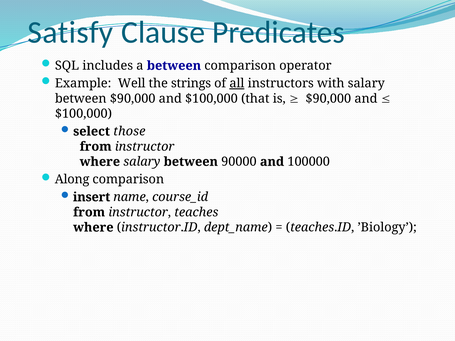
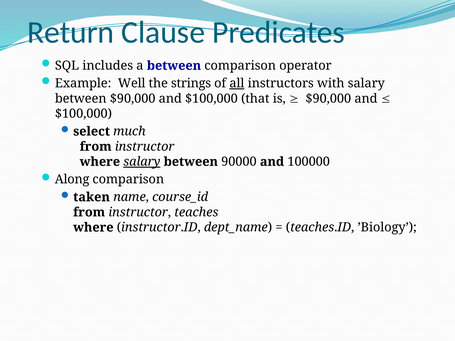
Satisfy: Satisfy -> Return
those: those -> much
salary at (142, 162) underline: none -> present
insert: insert -> taken
